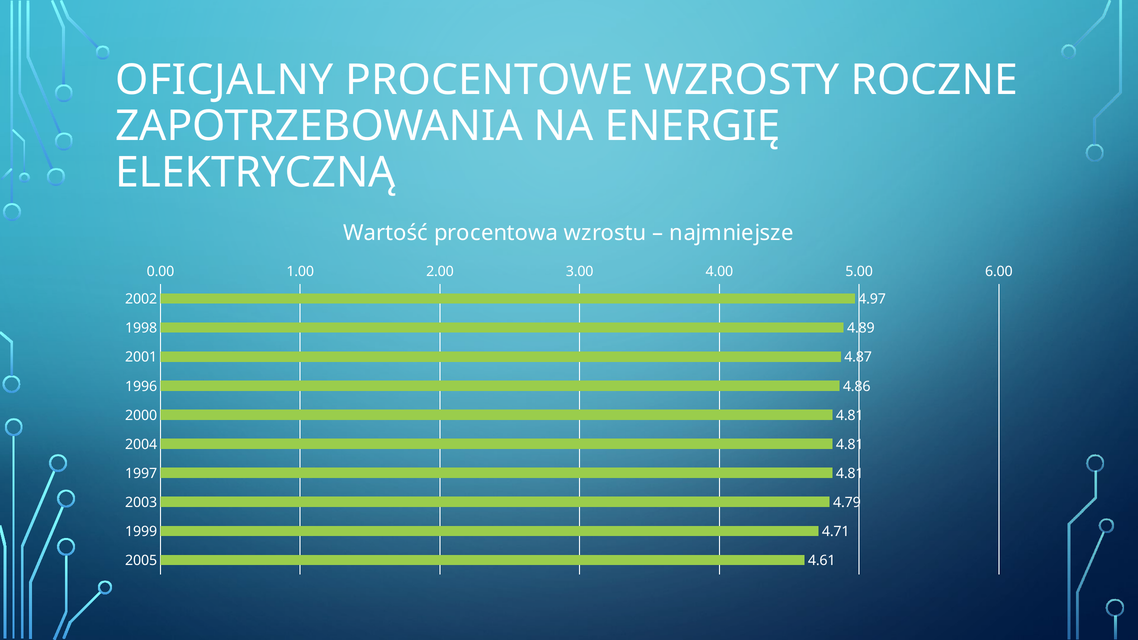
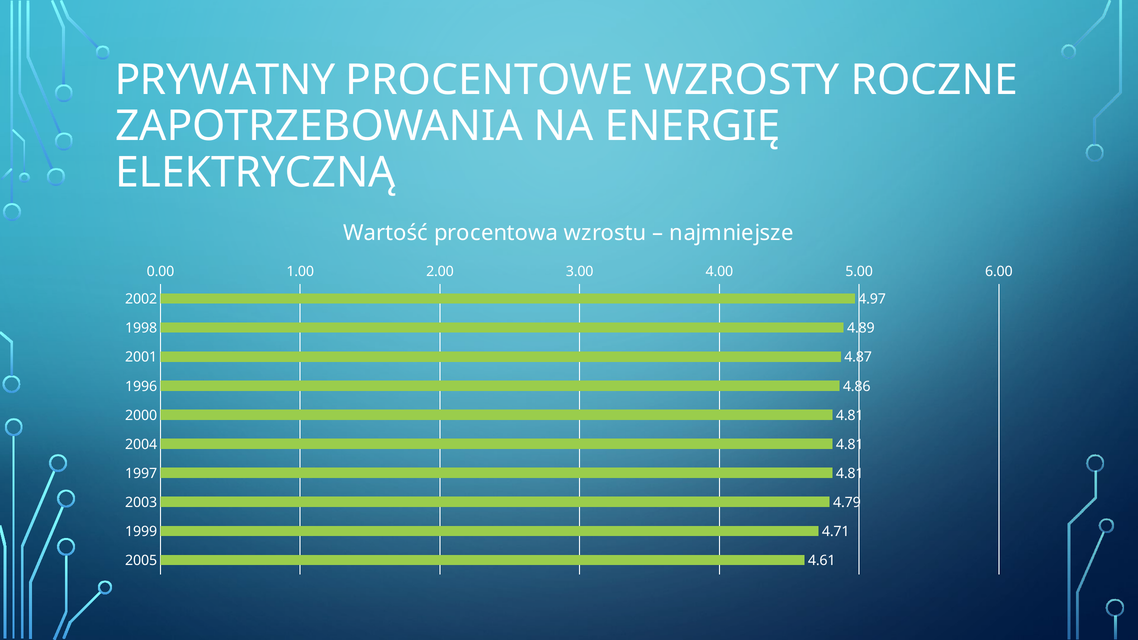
OFICJALNY: OFICJALNY -> PRYWATNY
